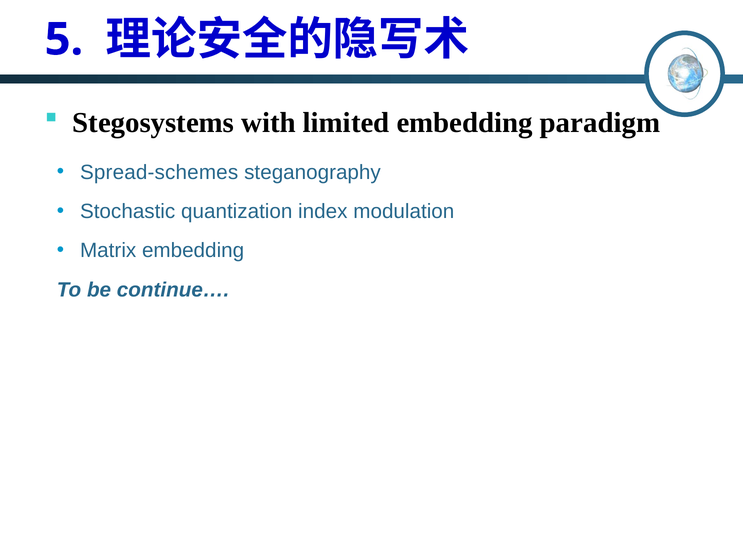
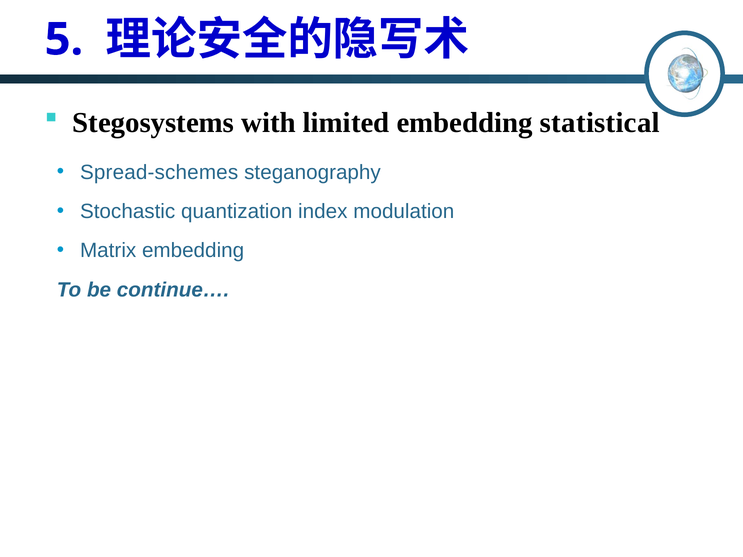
paradigm: paradigm -> statistical
